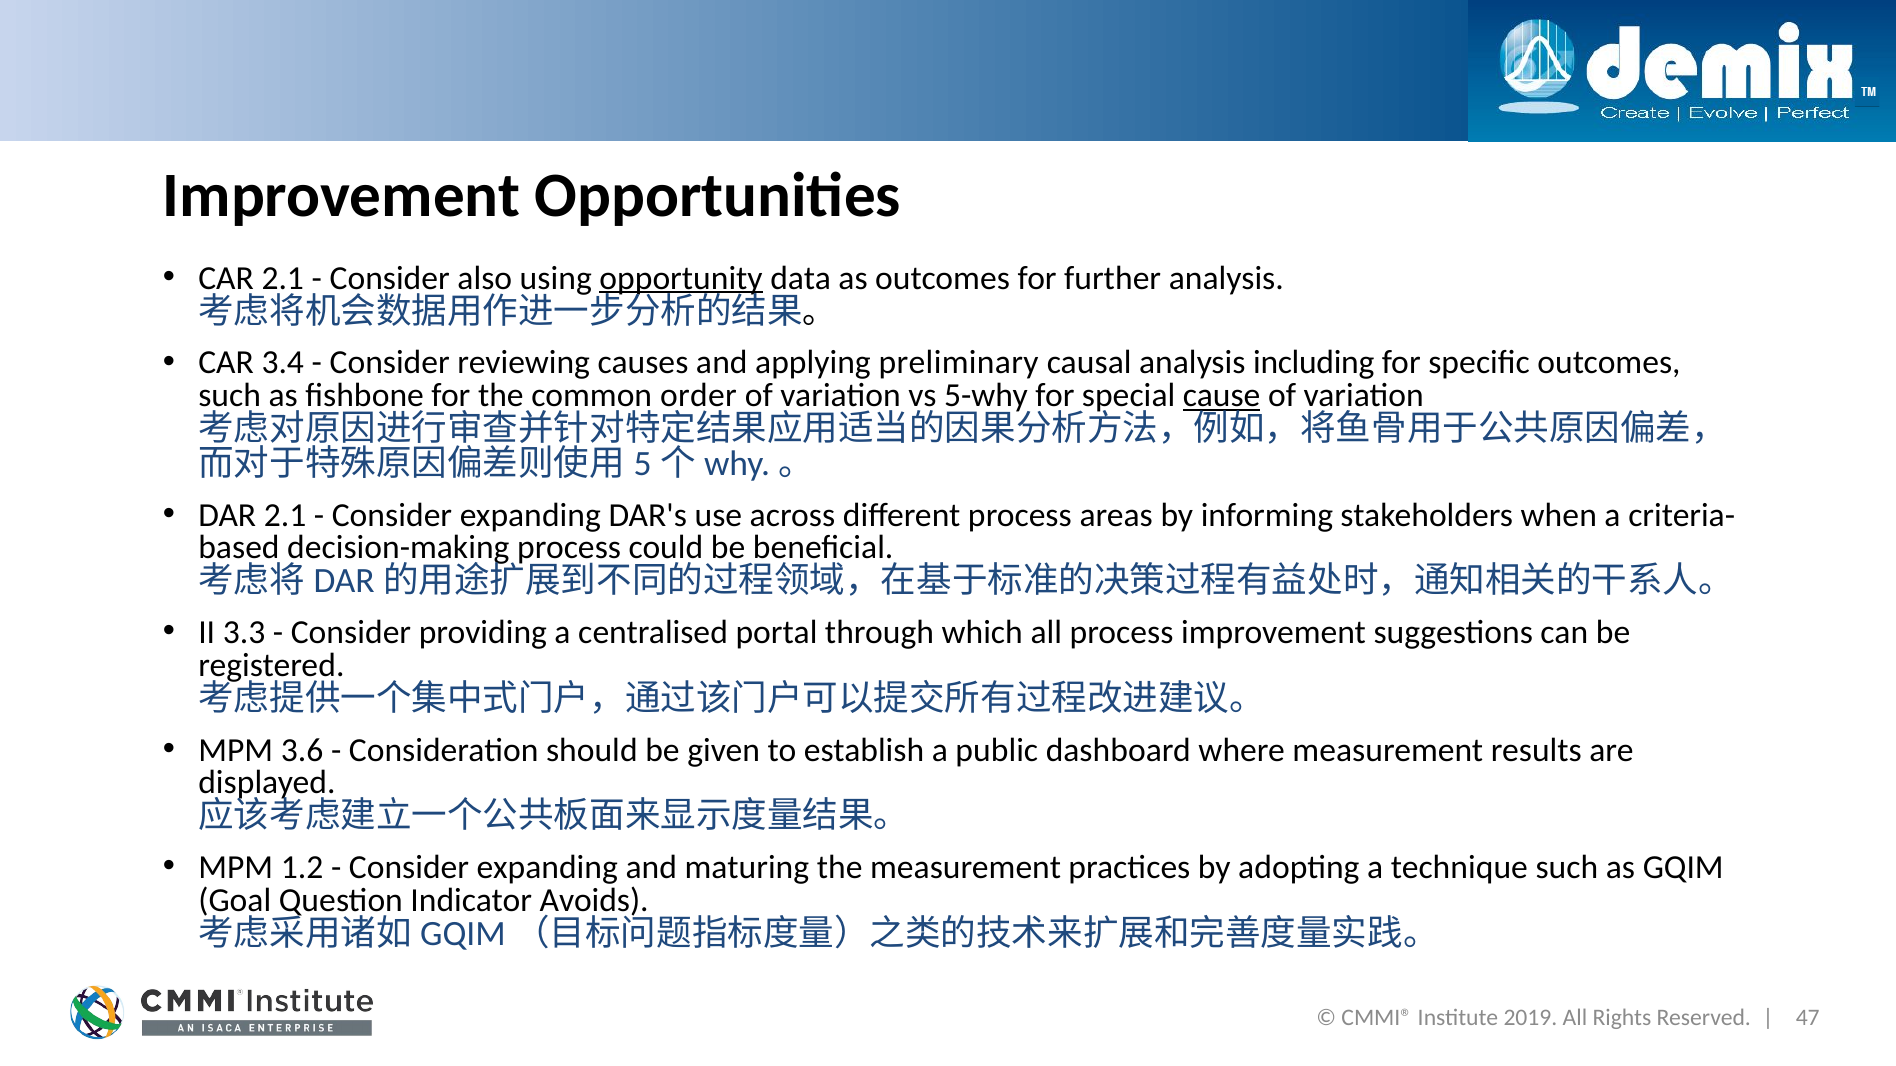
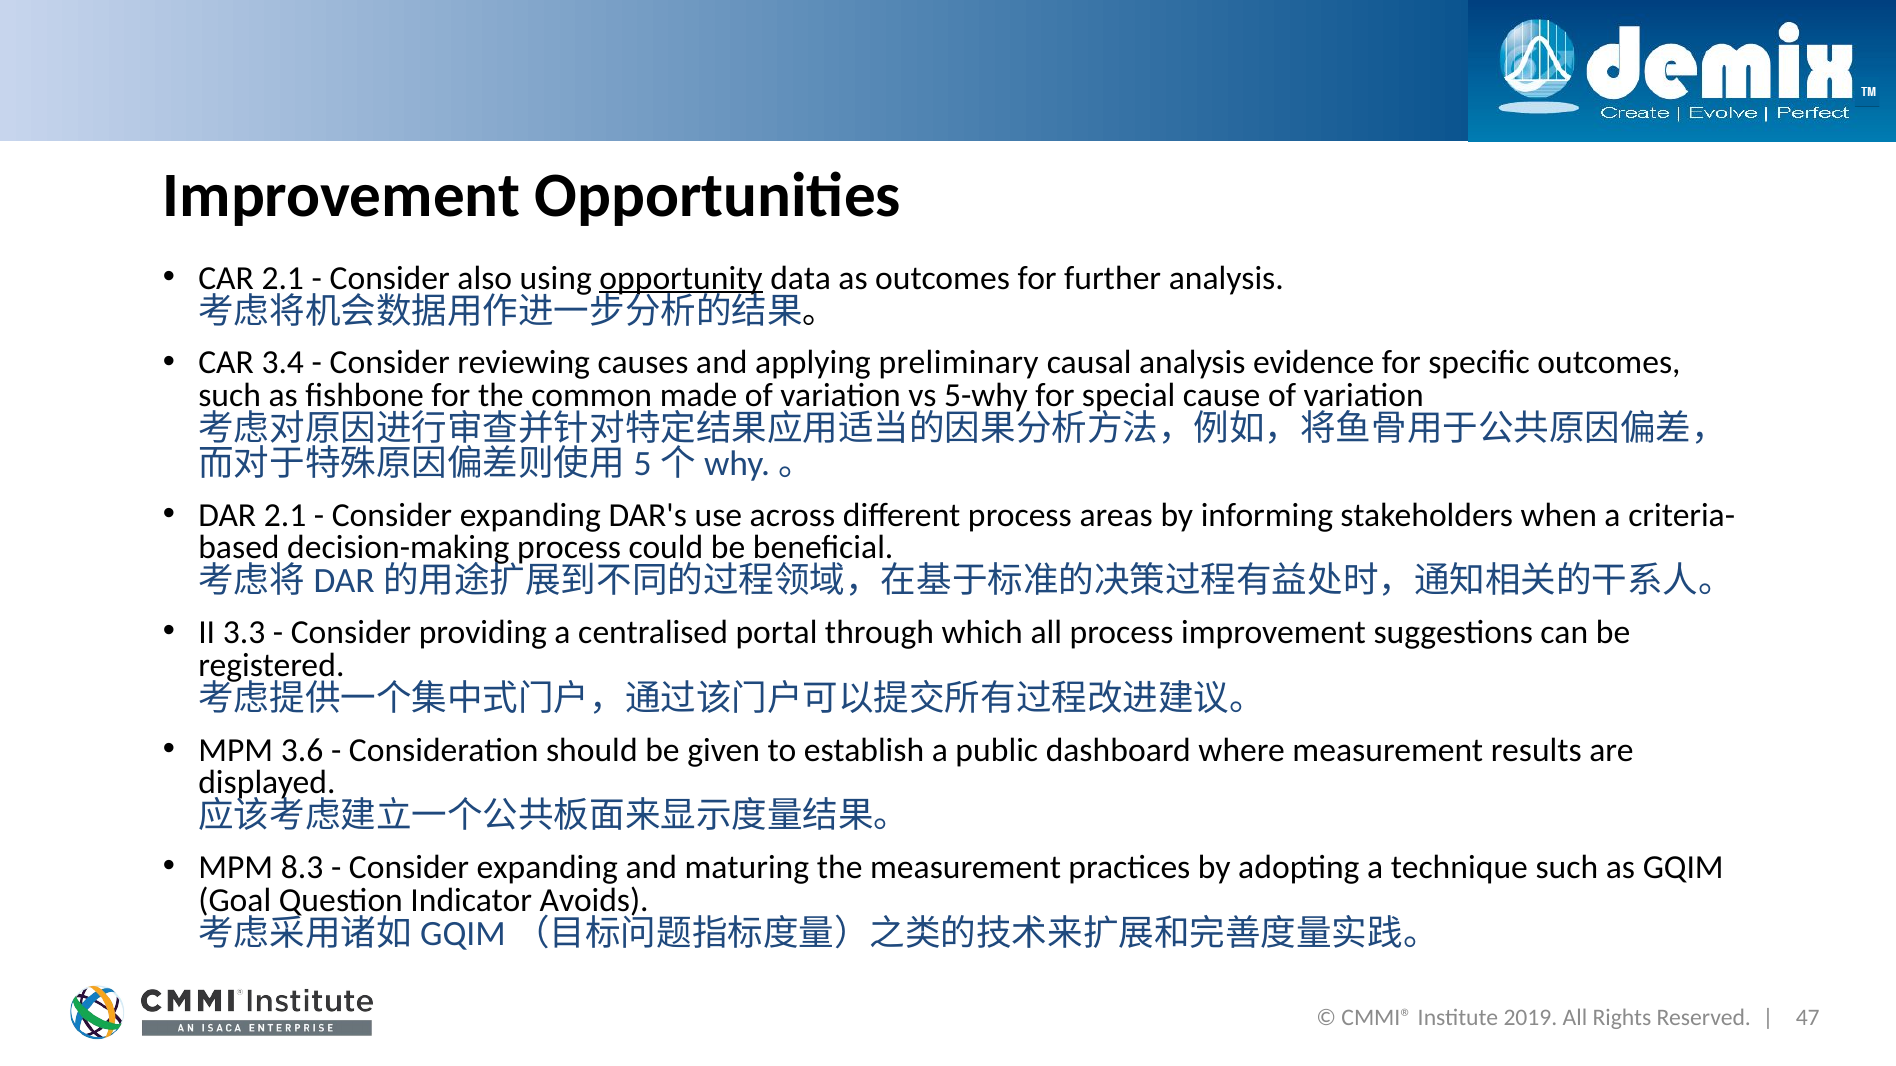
including: including -> evidence
order: order -> made
cause underline: present -> none
1.2: 1.2 -> 8.3
